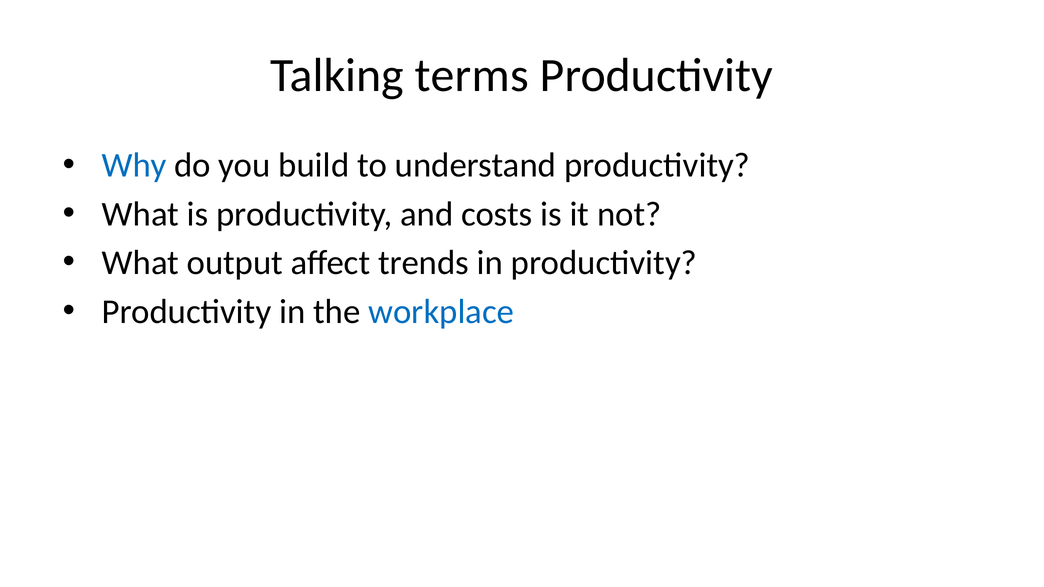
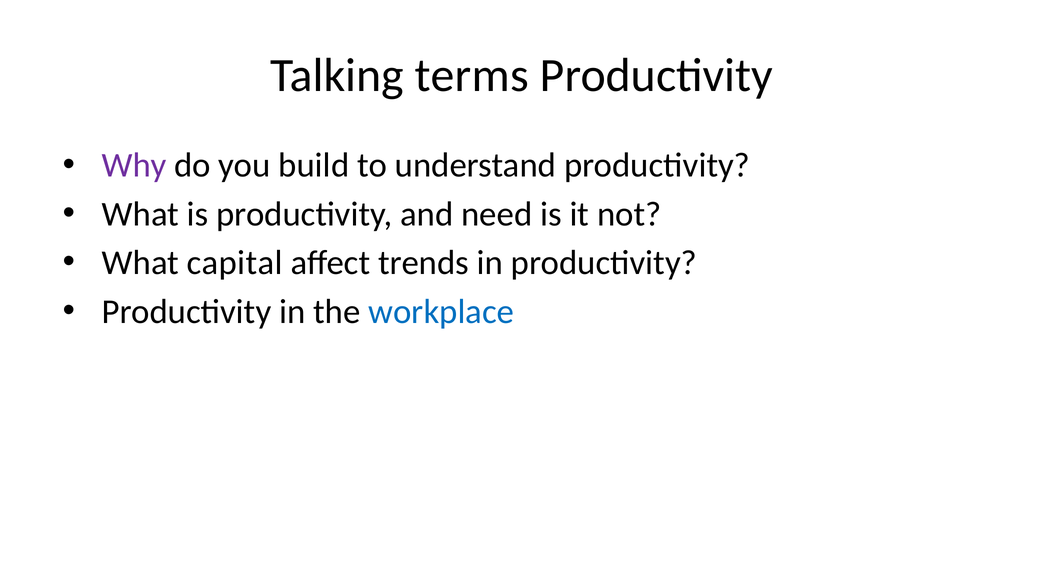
Why colour: blue -> purple
costs: costs -> need
output: output -> capital
